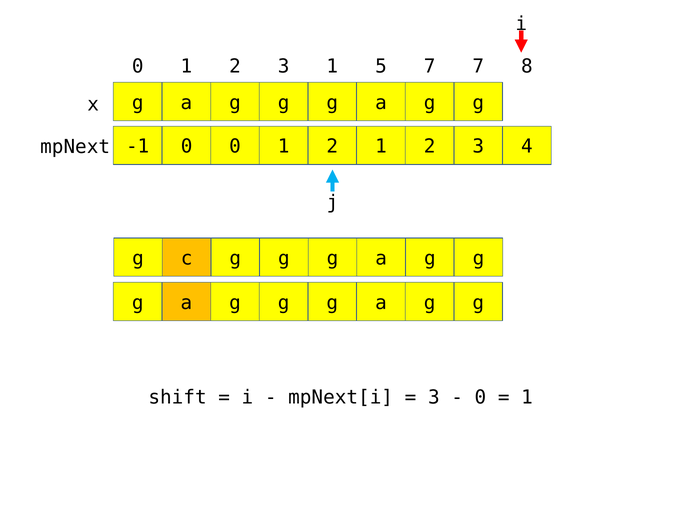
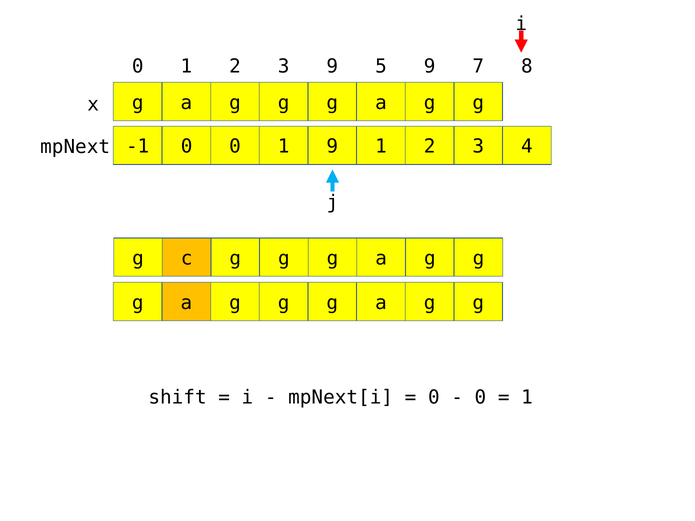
3 1: 1 -> 9
5 7: 7 -> 9
0 0 1 2: 2 -> 9
3 at (434, 397): 3 -> 0
